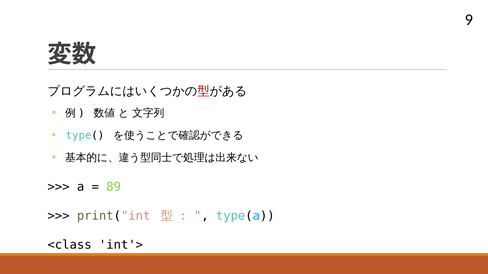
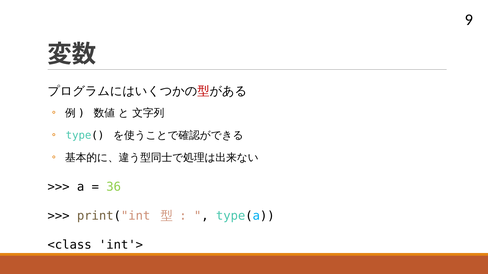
89: 89 -> 36
